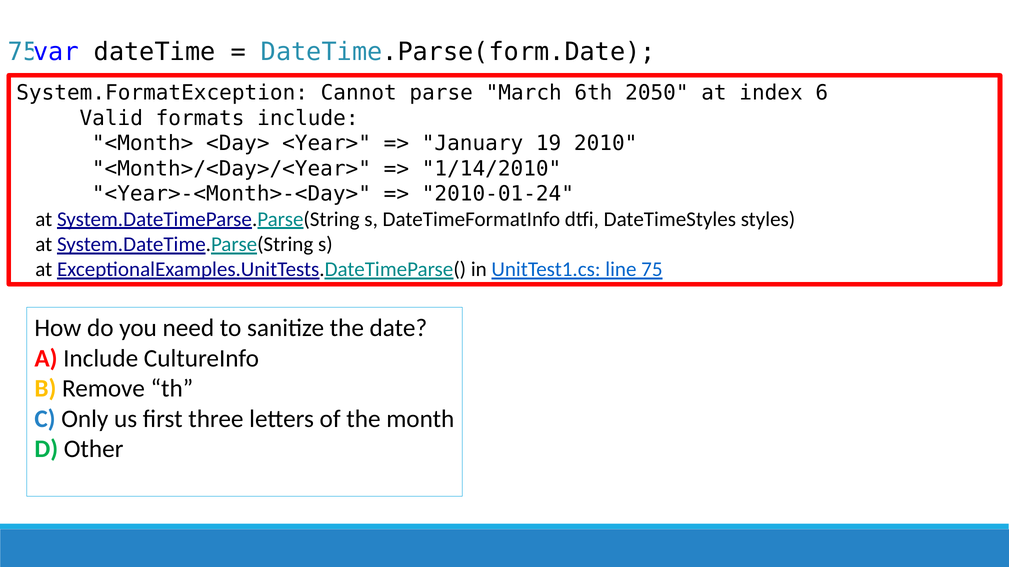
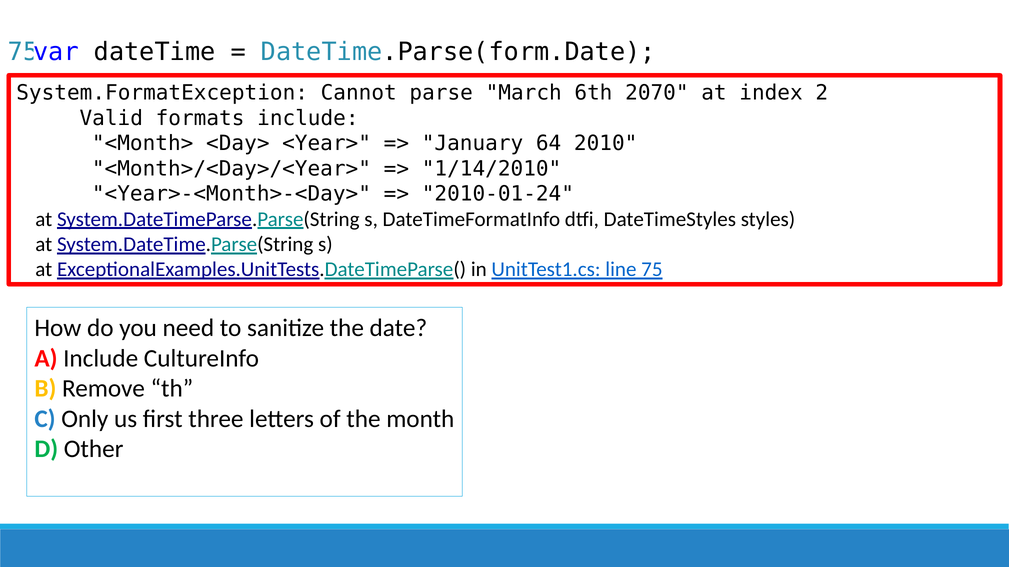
2050: 2050 -> 2070
6: 6 -> 2
19: 19 -> 64
